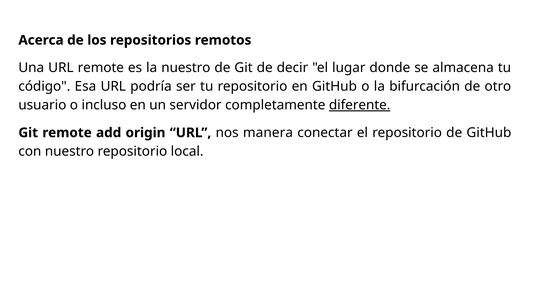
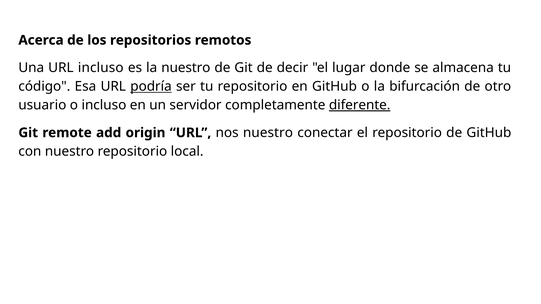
URL remote: remote -> incluso
podría underline: none -> present
nos manera: manera -> nuestro
